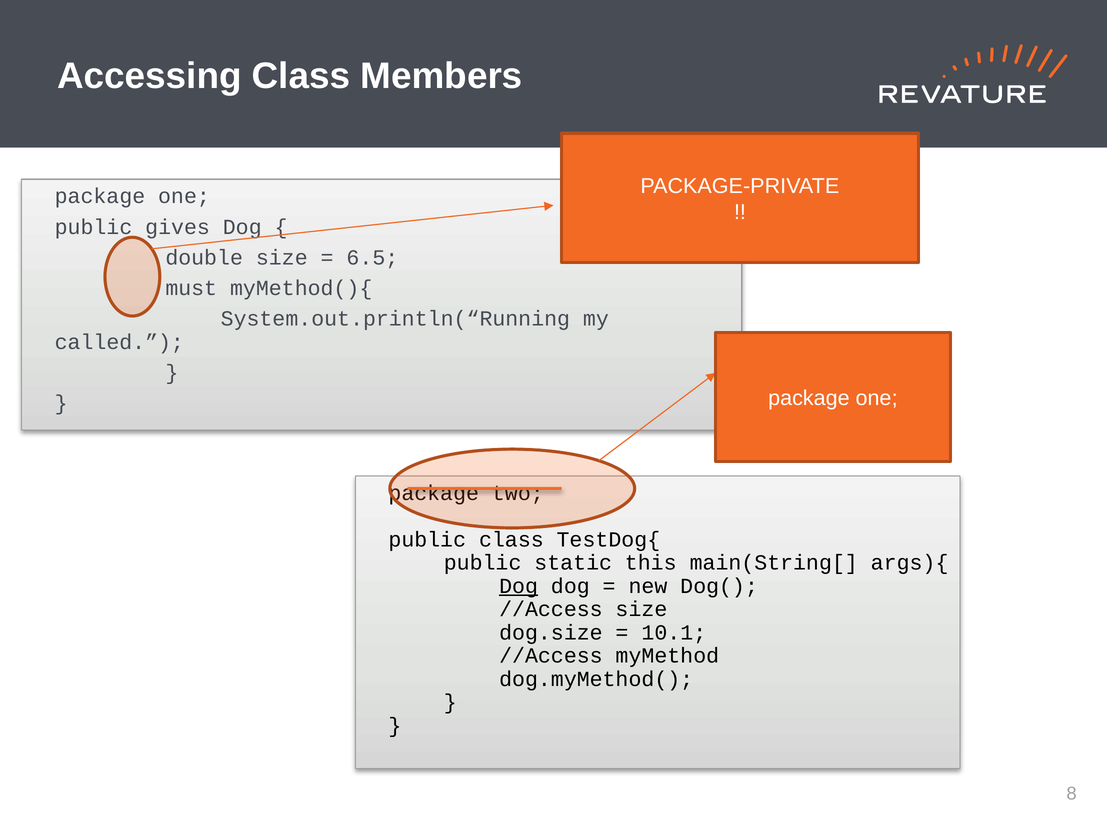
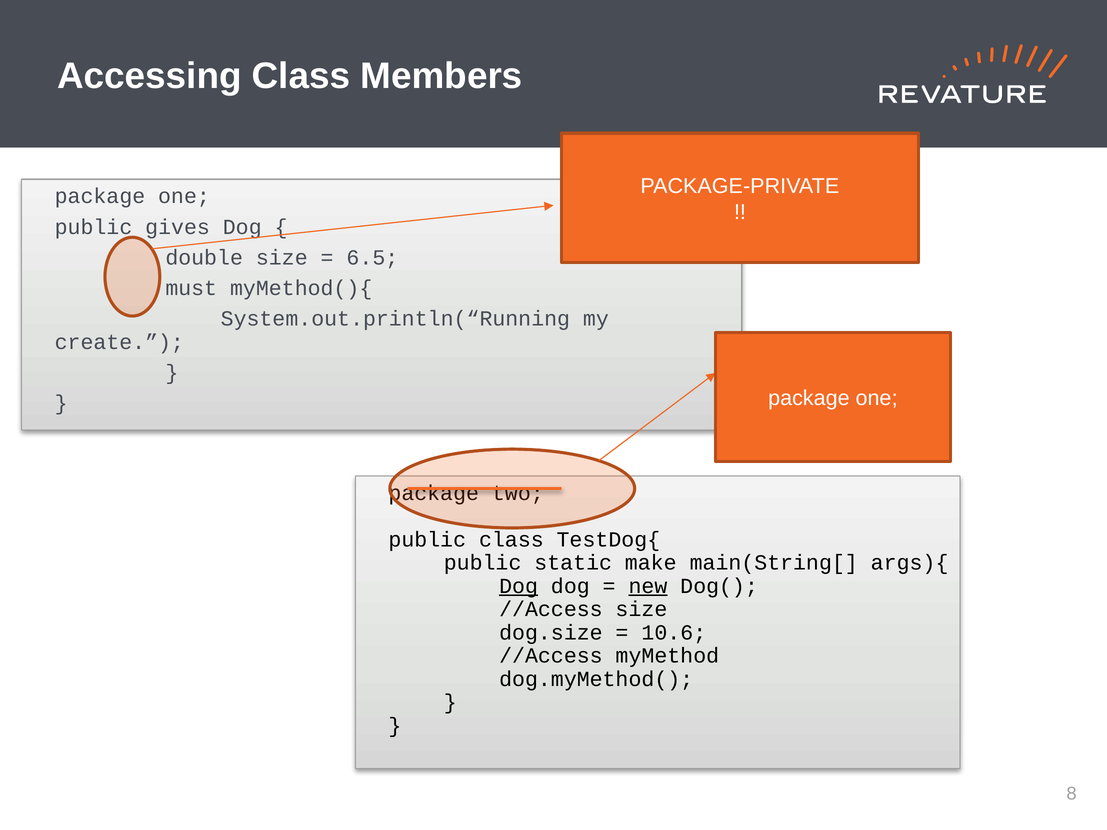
called: called -> create
this: this -> make
new underline: none -> present
10.1: 10.1 -> 10.6
